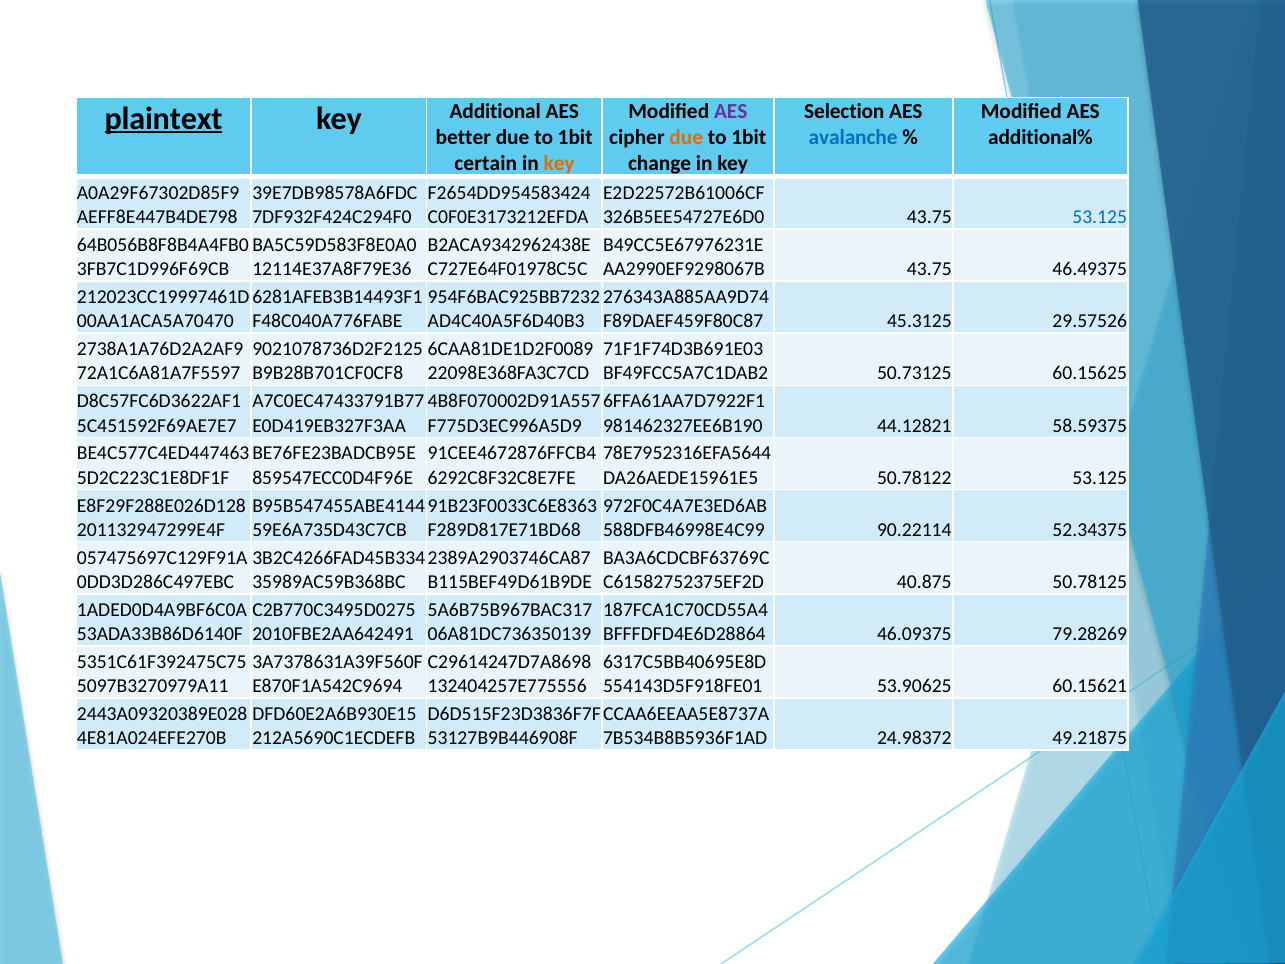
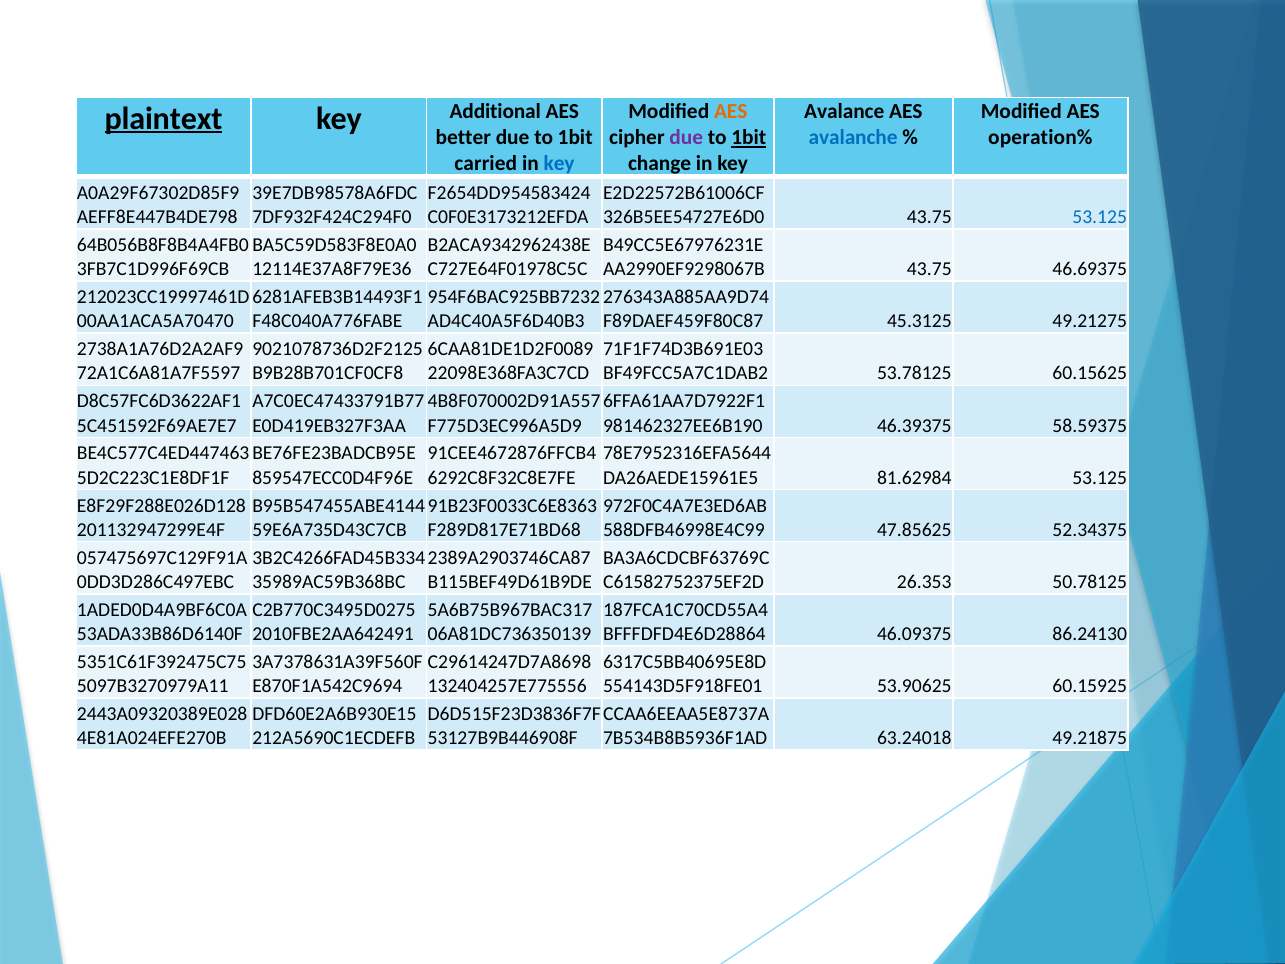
AES at (731, 112) colour: purple -> orange
Selection: Selection -> Avalance
due at (686, 138) colour: orange -> purple
1bit at (749, 138) underline: none -> present
additional%: additional% -> operation%
certain: certain -> carried
key at (559, 164) colour: orange -> blue
46.49375: 46.49375 -> 46.69375
29.57526: 29.57526 -> 49.21275
50.73125: 50.73125 -> 53.78125
44.12821: 44.12821 -> 46.39375
50.78122: 50.78122 -> 81.62984
90.22114: 90.22114 -> 47.85625
40.875: 40.875 -> 26.353
79.28269: 79.28269 -> 86.24130
60.15621: 60.15621 -> 60.15925
24.98372: 24.98372 -> 63.24018
